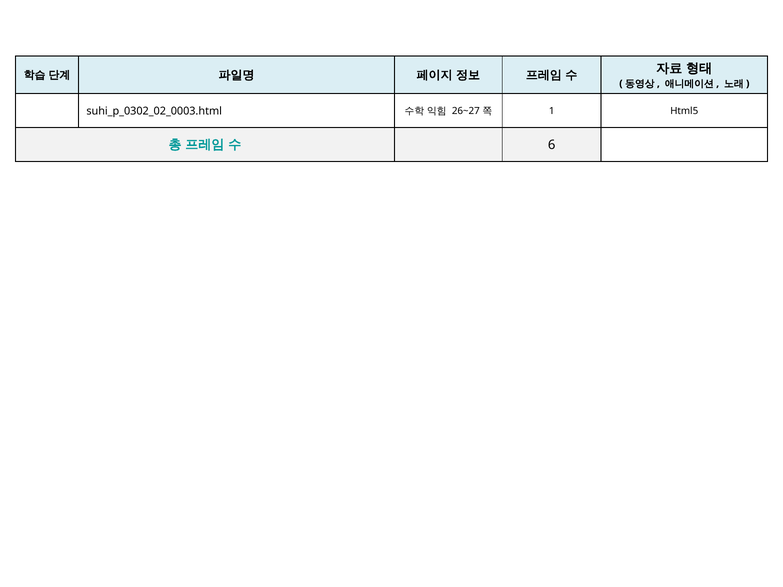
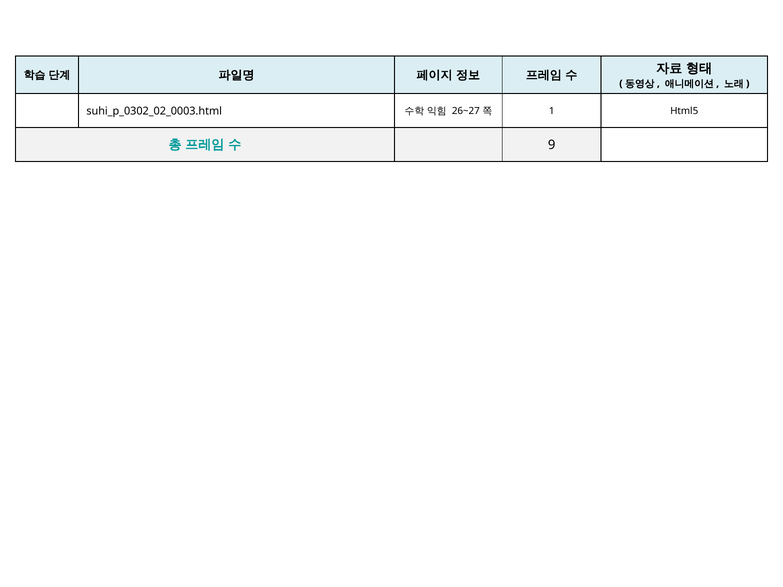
6: 6 -> 9
